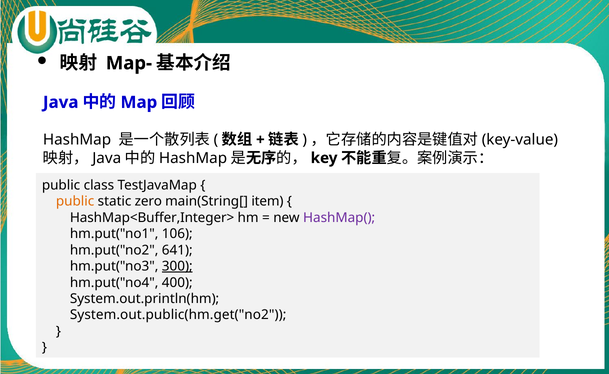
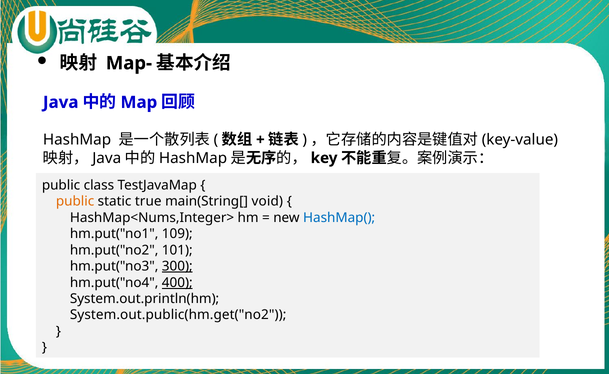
zero: zero -> true
item: item -> void
HashMap<Buffer,Integer>: HashMap<Buffer,Integer> -> HashMap<Nums,Integer>
HashMap( colour: purple -> blue
106: 106 -> 109
641: 641 -> 101
400 underline: none -> present
